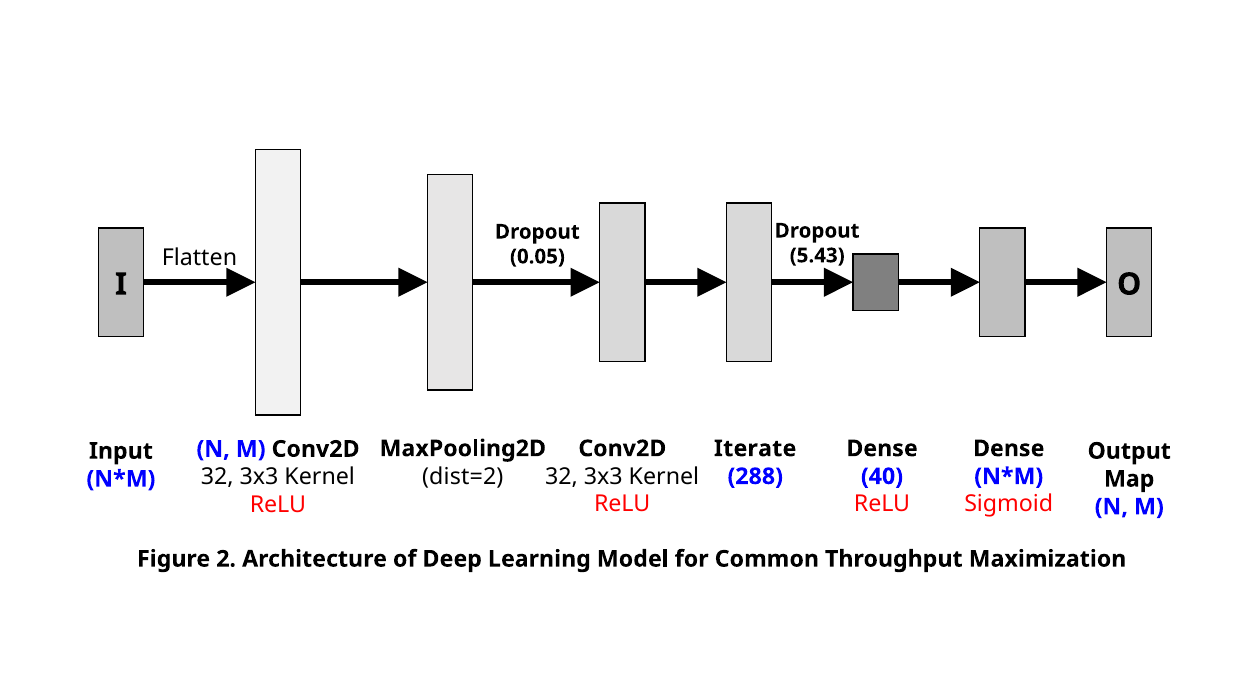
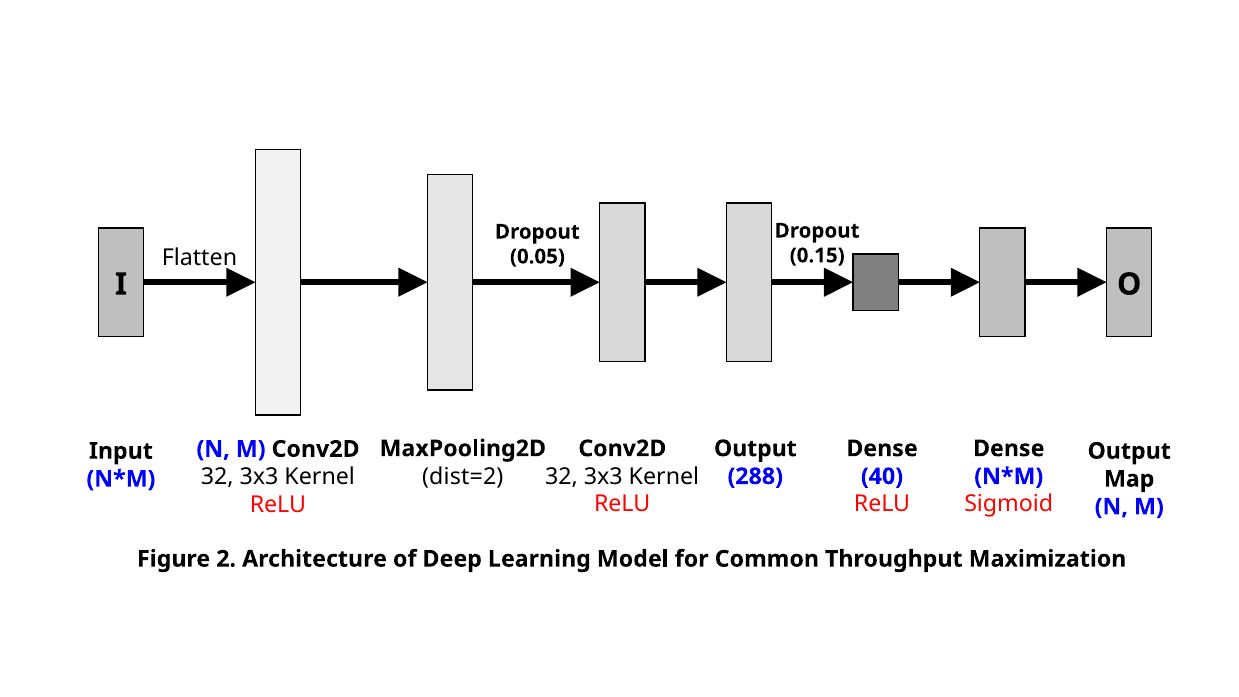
5.43: 5.43 -> 0.15
Iterate at (755, 449): Iterate -> Output
